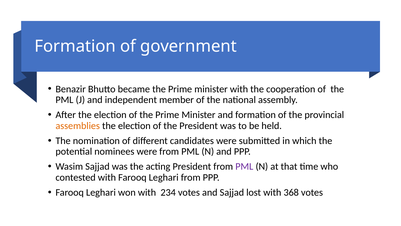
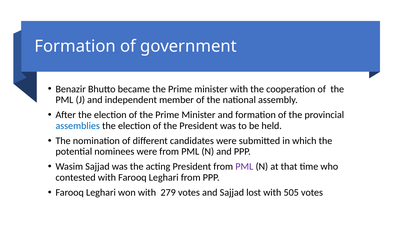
assemblies colour: orange -> blue
234: 234 -> 279
368: 368 -> 505
